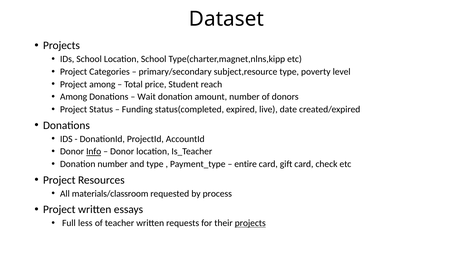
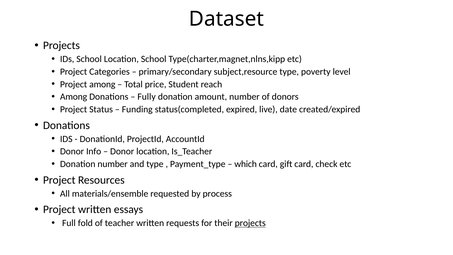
Wait: Wait -> Fully
Info underline: present -> none
entire: entire -> which
materials/classroom: materials/classroom -> materials/ensemble
less: less -> fold
